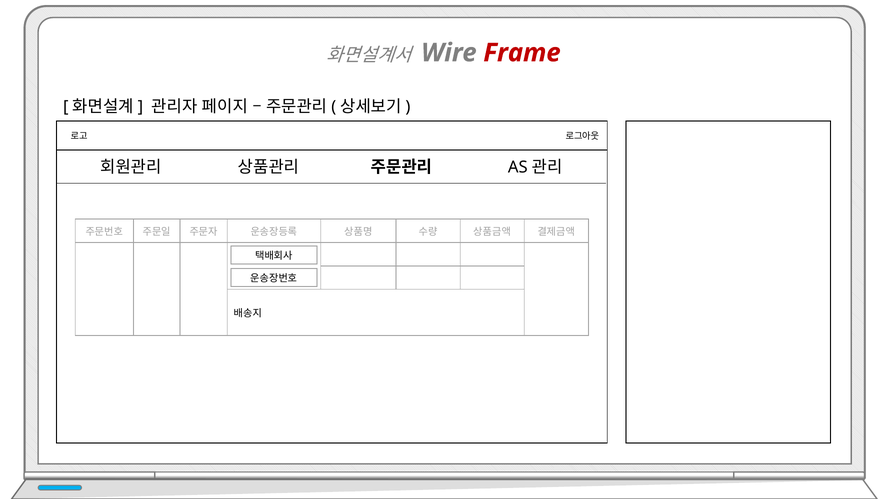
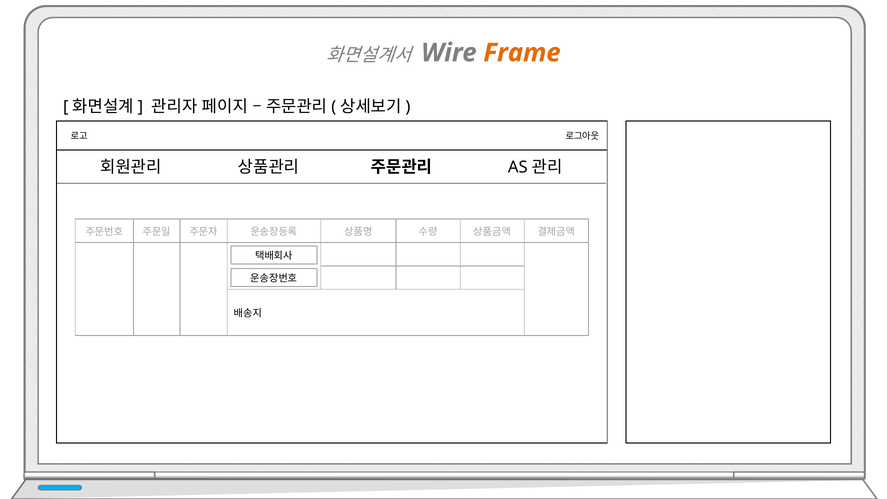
Frame colour: red -> orange
